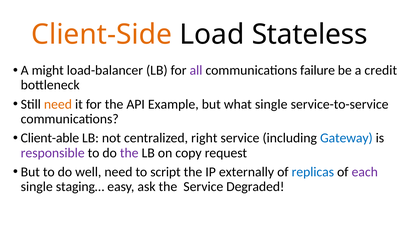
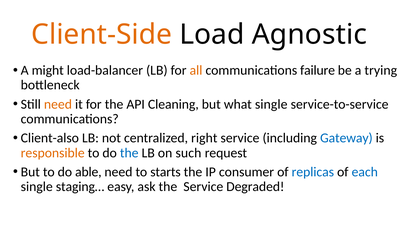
Stateless: Stateless -> Agnostic
all colour: purple -> orange
credit: credit -> trying
Example: Example -> Cleaning
Client-able: Client-able -> Client-also
responsible colour: purple -> orange
the at (129, 153) colour: purple -> blue
copy: copy -> such
well: well -> able
script: script -> starts
externally: externally -> consumer
each colour: purple -> blue
